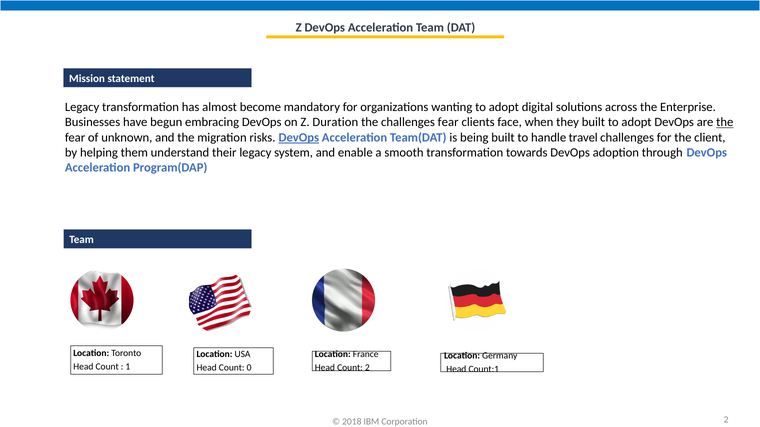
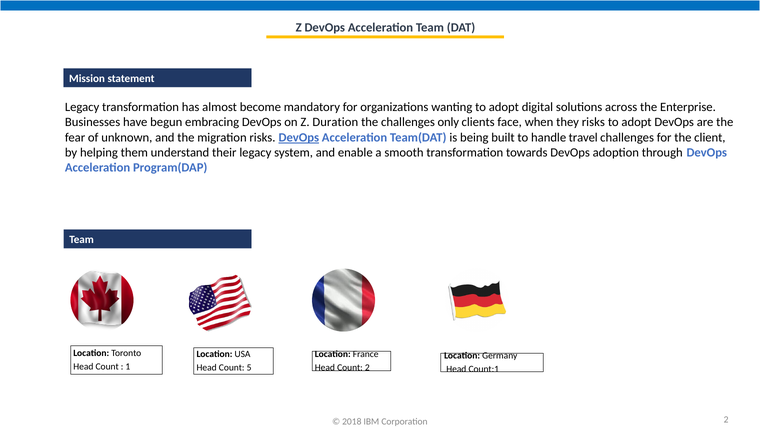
challenges fear: fear -> only
they built: built -> risks
the at (725, 122) underline: present -> none
0: 0 -> 5
